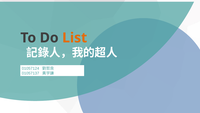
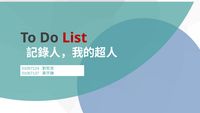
List colour: orange -> red
